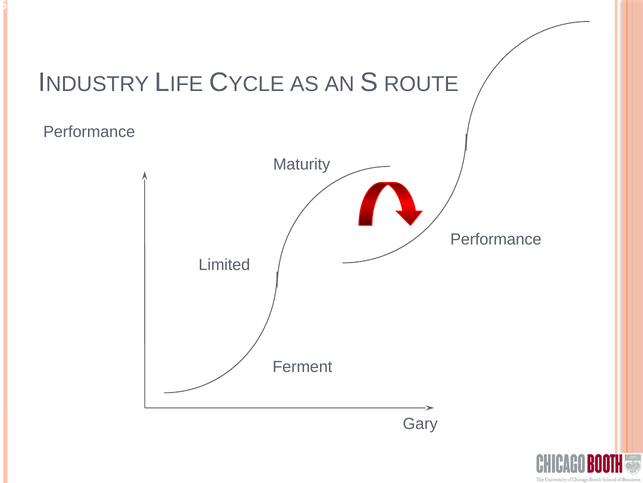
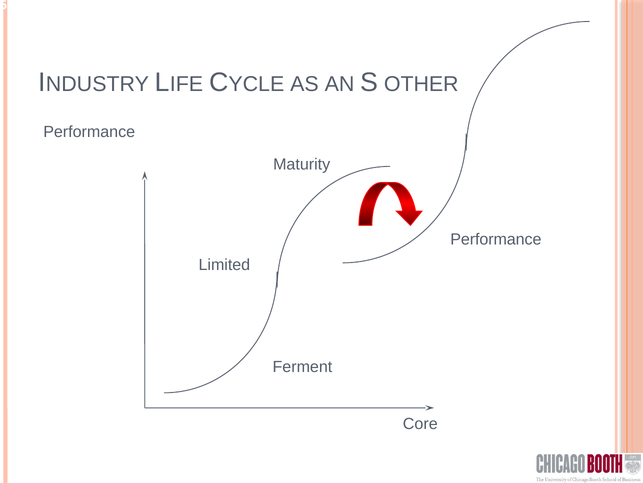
ROUTE: ROUTE -> OTHER
Gary: Gary -> Core
